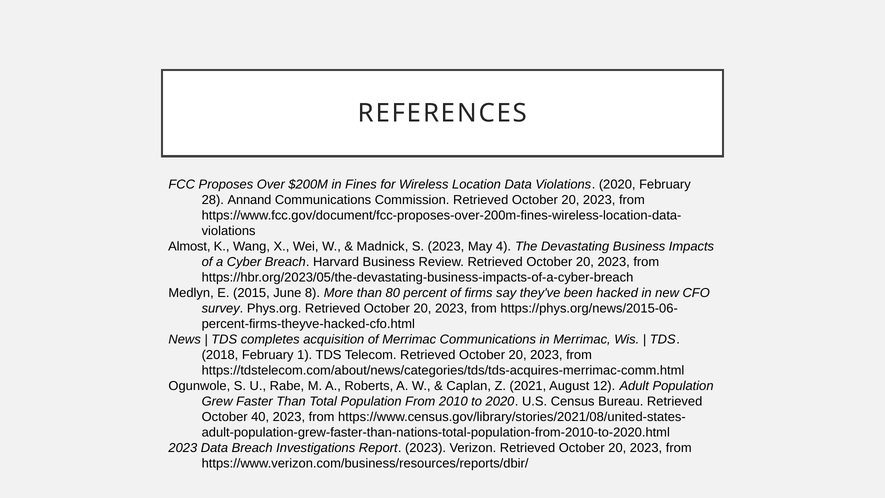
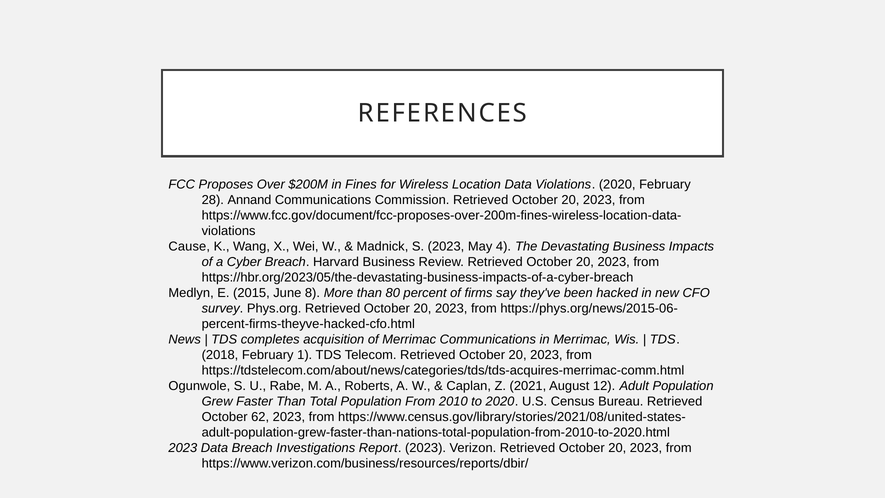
Almost: Almost -> Cause
40: 40 -> 62
